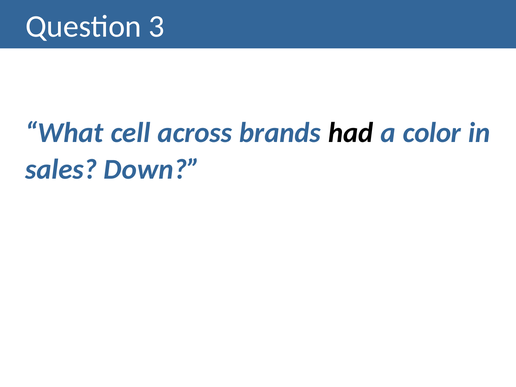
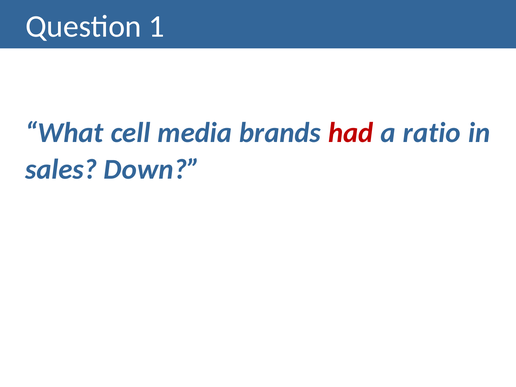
3: 3 -> 1
across: across -> media
had colour: black -> red
color: color -> ratio
